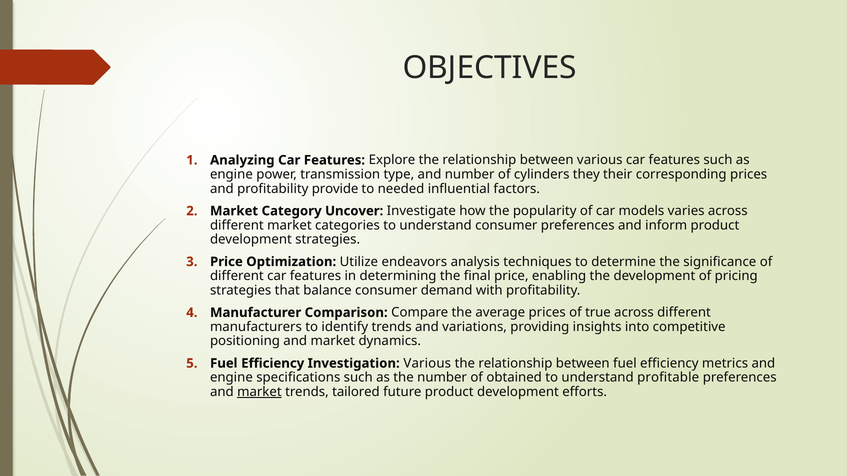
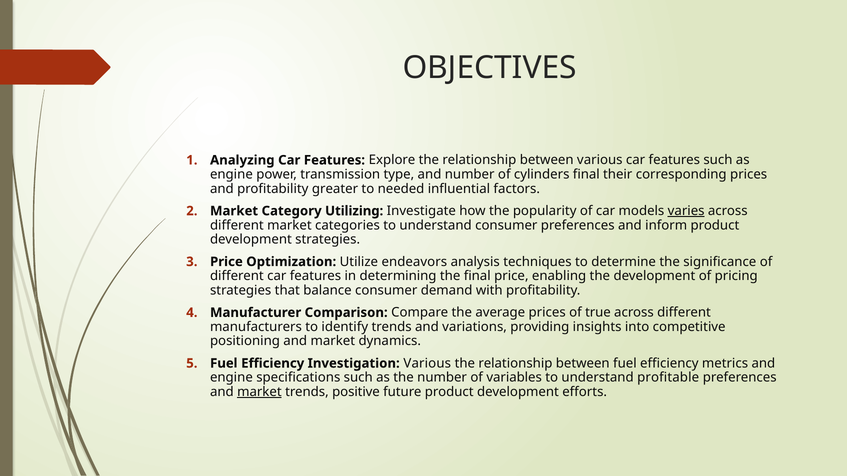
cylinders they: they -> final
provide: provide -> greater
Uncover: Uncover -> Utilizing
varies underline: none -> present
obtained: obtained -> variables
tailored: tailored -> positive
